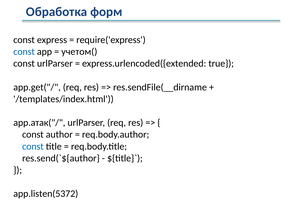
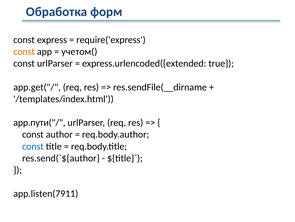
const at (24, 51) colour: blue -> orange
app.атак("/: app.атак("/ -> app.пути("/
app.listen(5372: app.listen(5372 -> app.listen(7911
